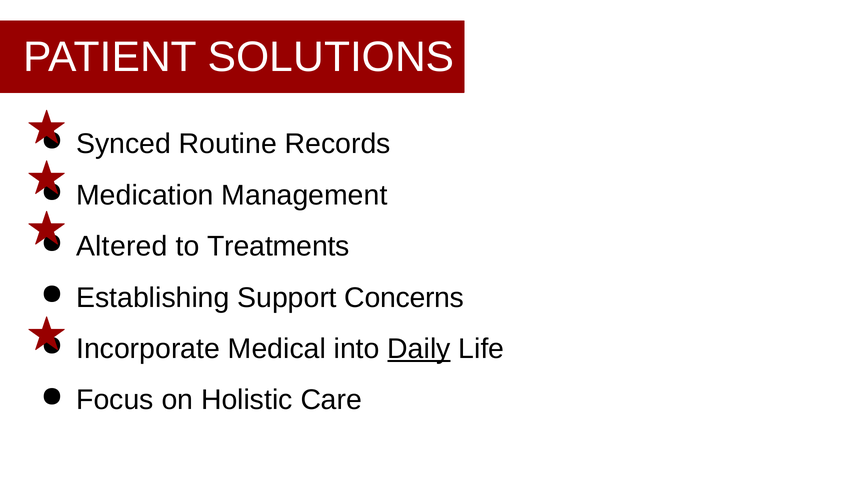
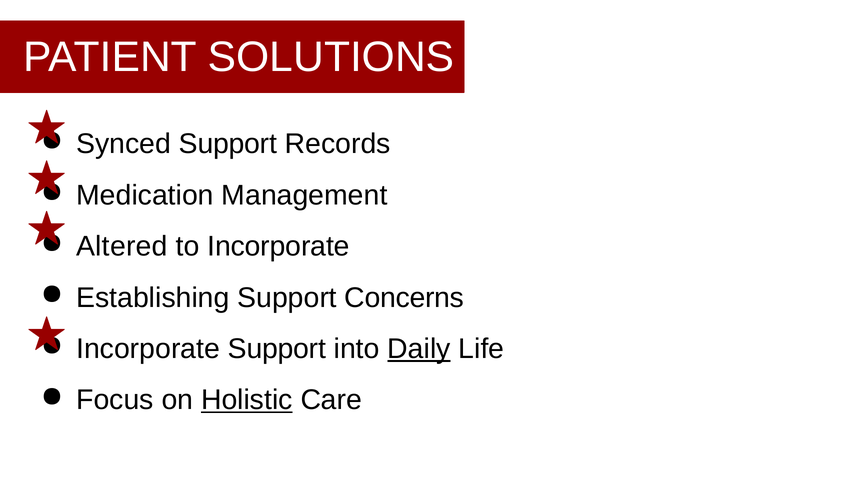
Synced Routine: Routine -> Support
to Treatments: Treatments -> Incorporate
Incorporate Medical: Medical -> Support
Holistic underline: none -> present
